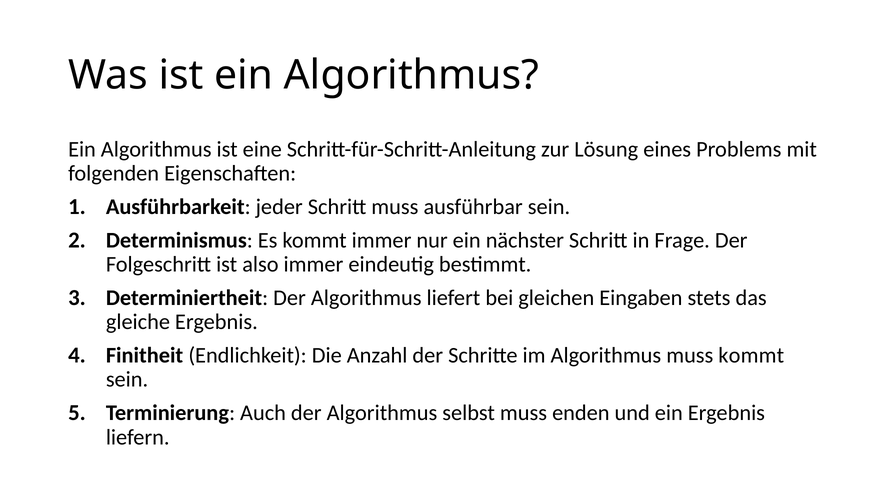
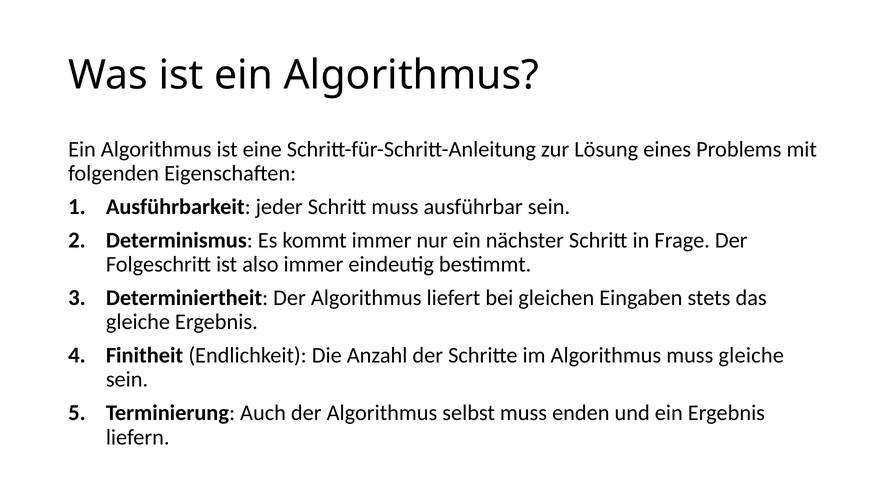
muss kommt: kommt -> gleiche
